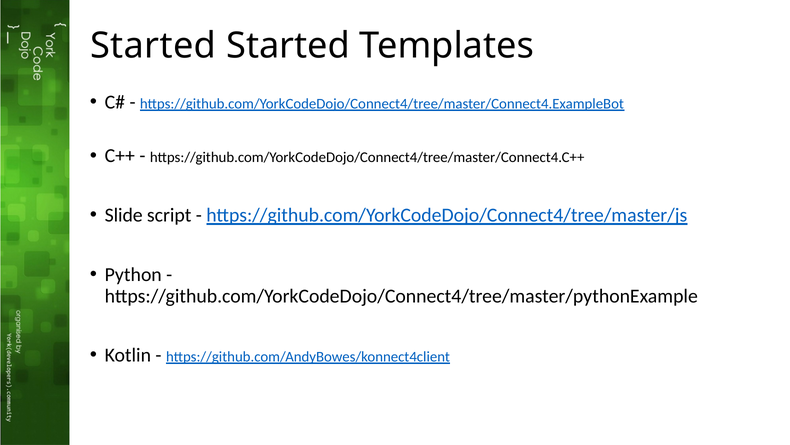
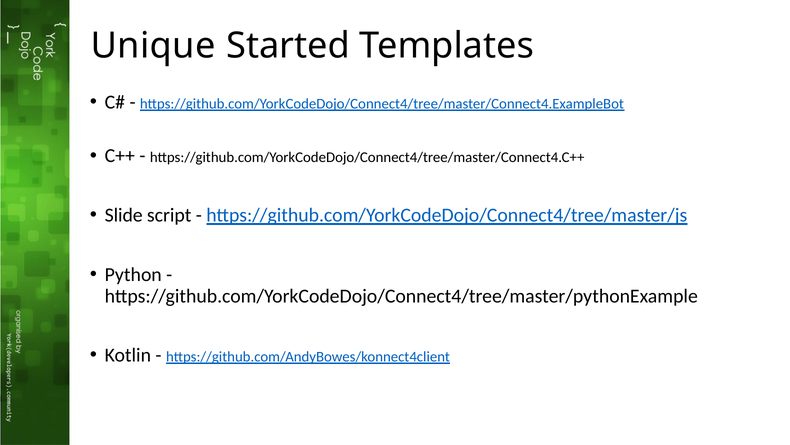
Started at (153, 46): Started -> Unique
